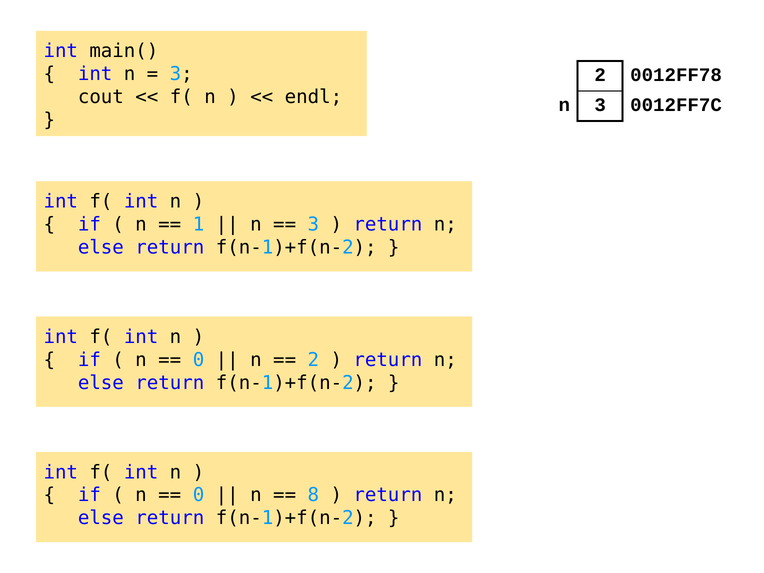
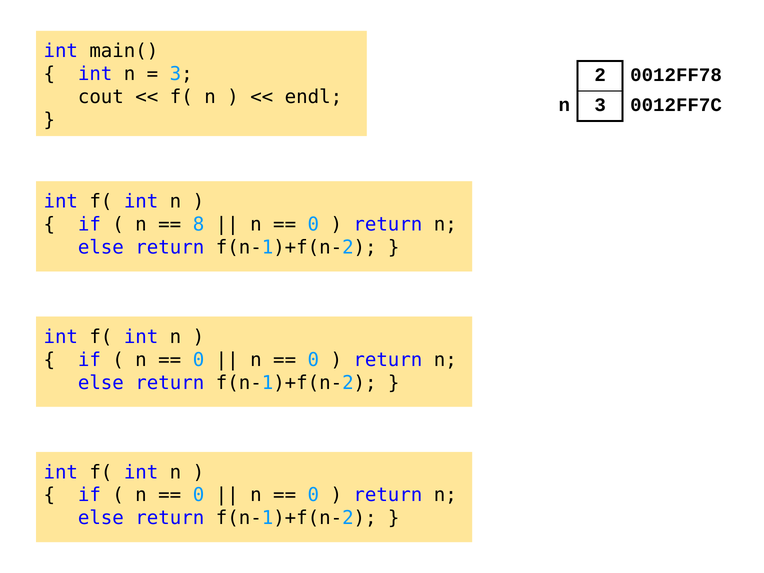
1: 1 -> 8
3 at (313, 224): 3 -> 0
2 at (313, 360): 2 -> 0
8 at (313, 495): 8 -> 0
